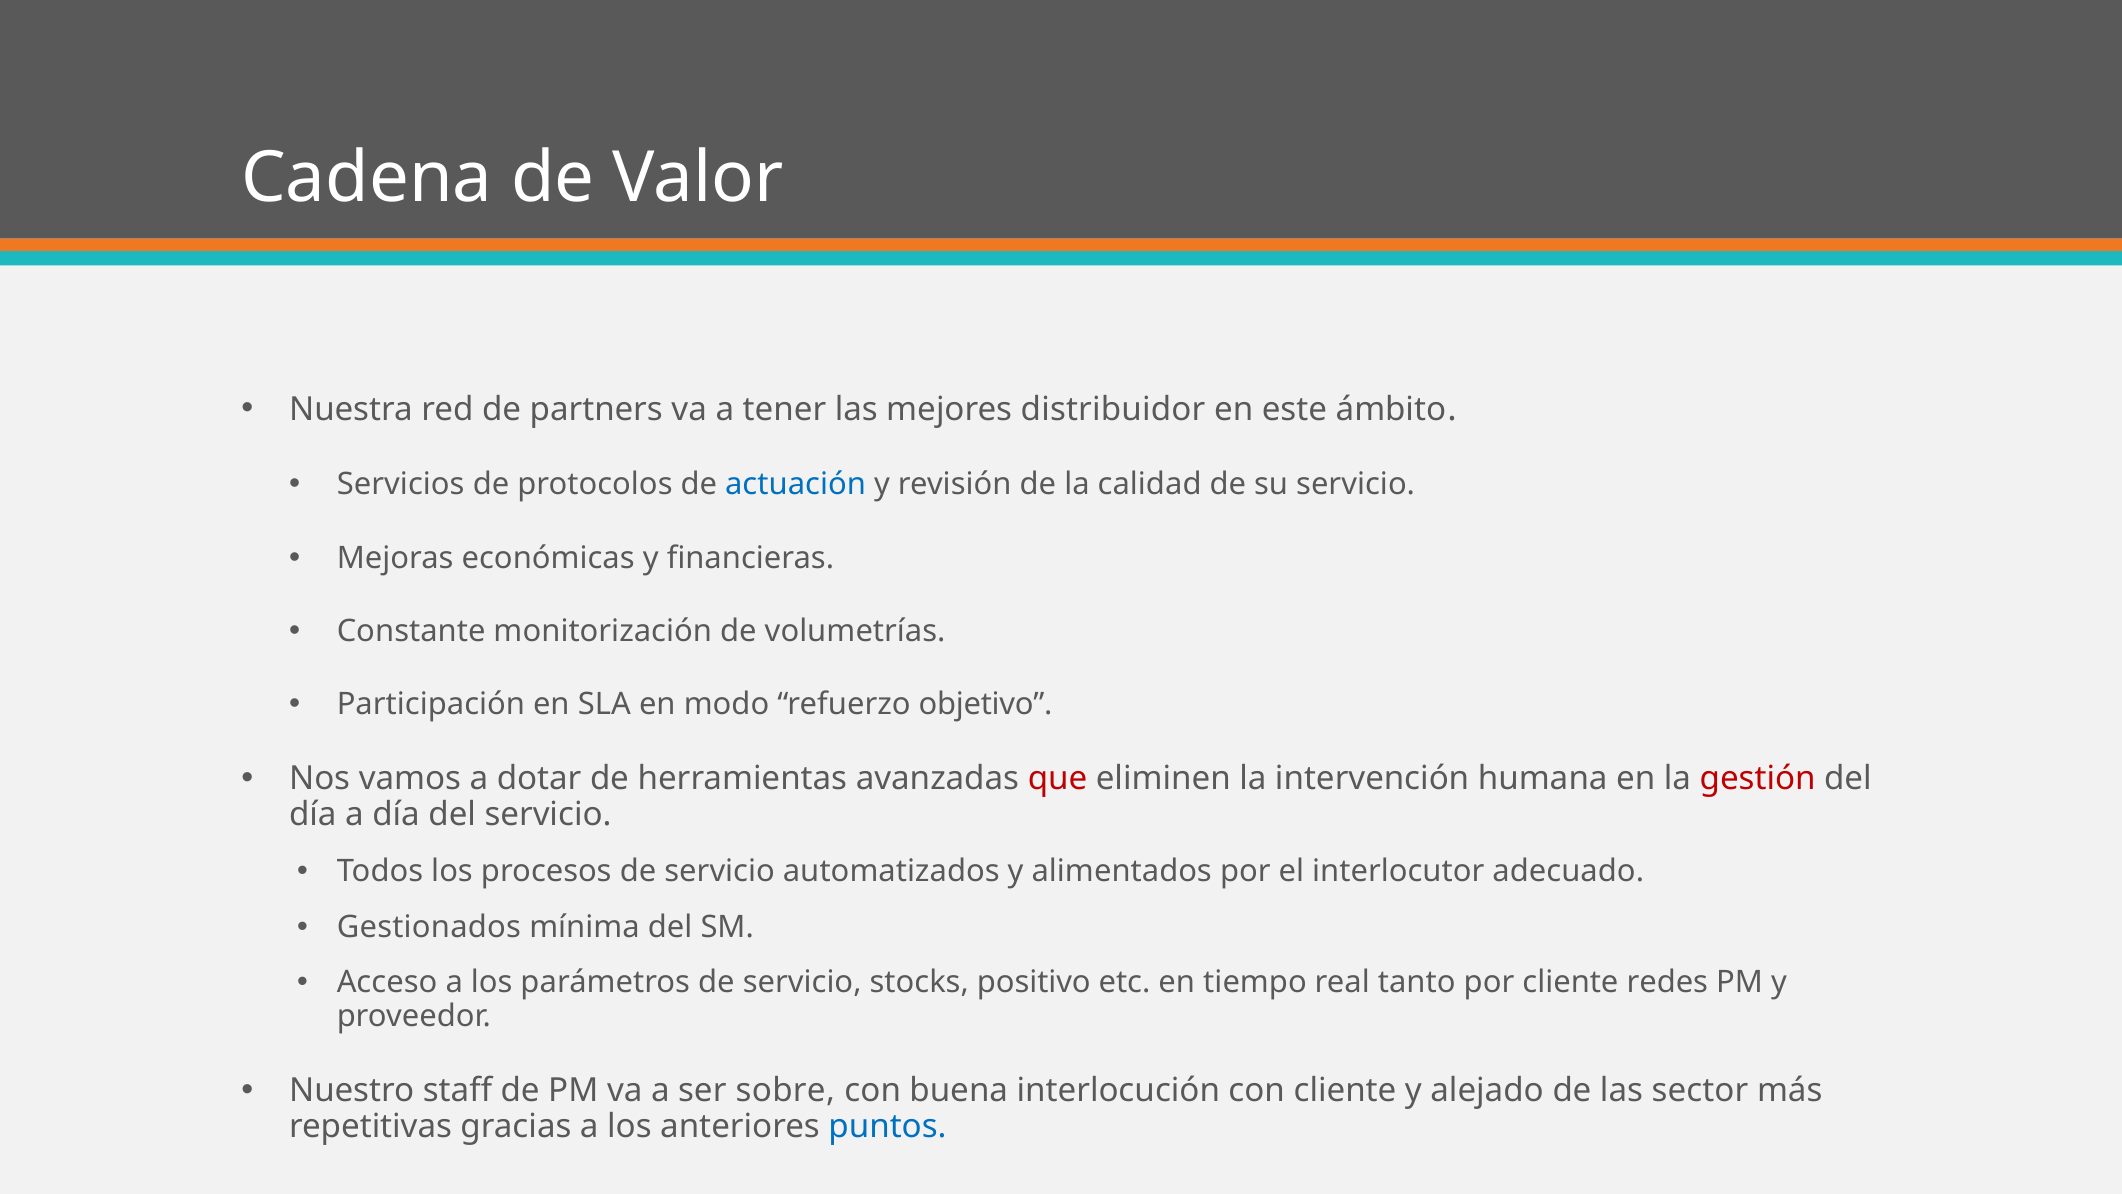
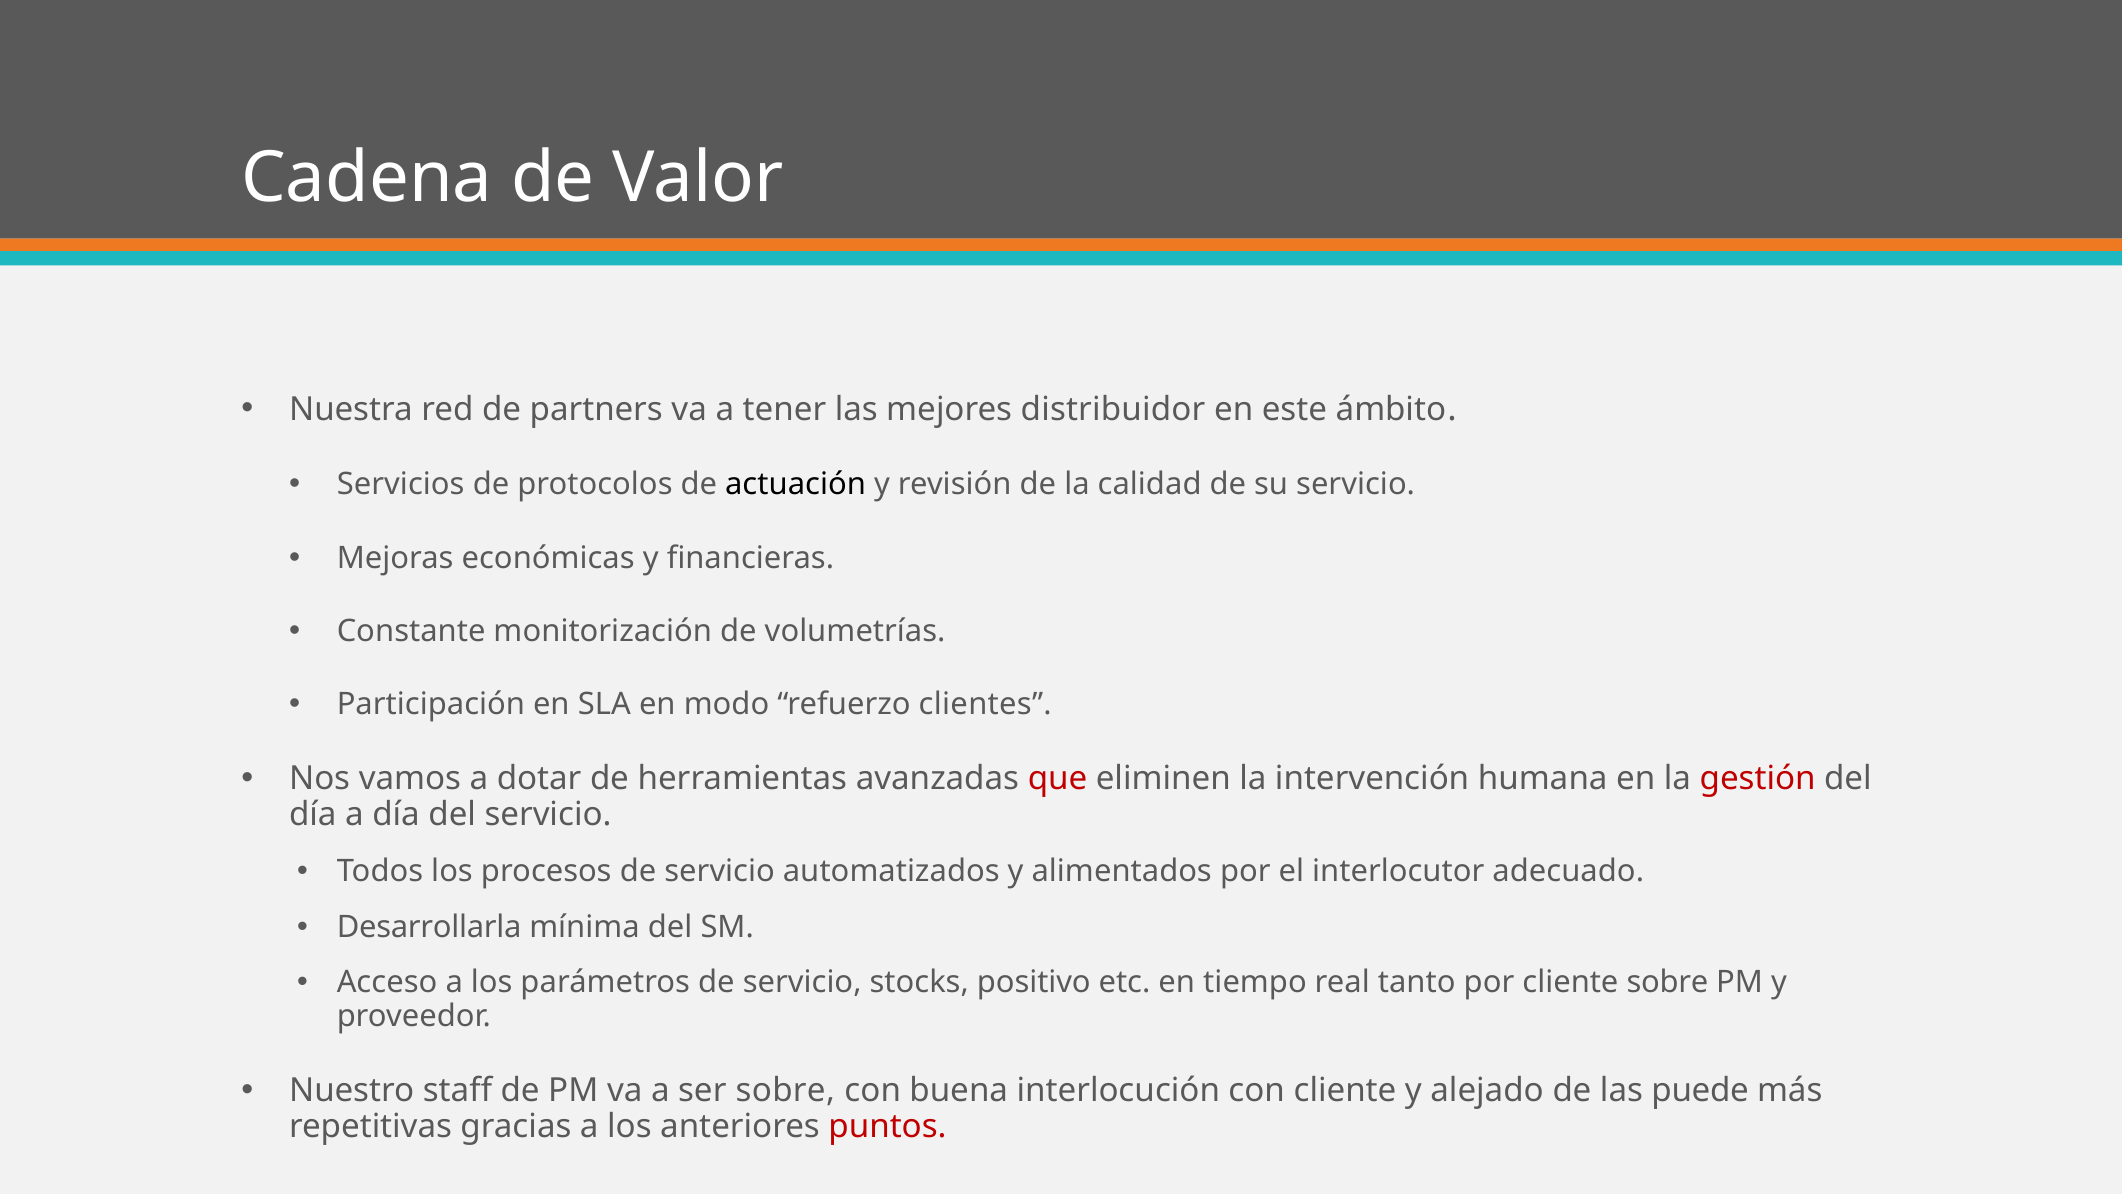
actuación colour: blue -> black
objetivo: objetivo -> clientes
Gestionados: Gestionados -> Desarrollarla
cliente redes: redes -> sobre
sector: sector -> puede
puntos colour: blue -> red
